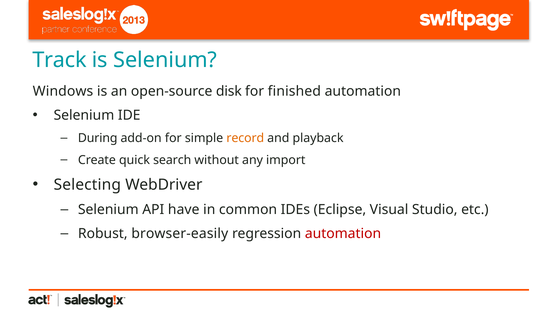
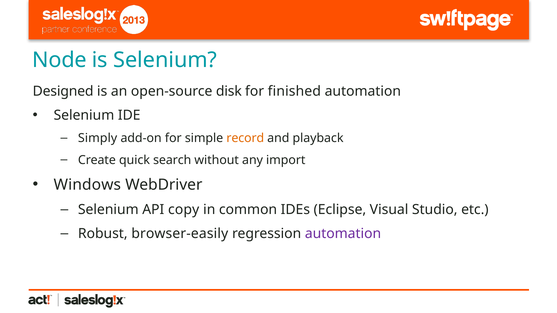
Track: Track -> Node
Windows: Windows -> Designed
During: During -> Simply
Selecting: Selecting -> Windows
have: have -> copy
automation at (343, 234) colour: red -> purple
